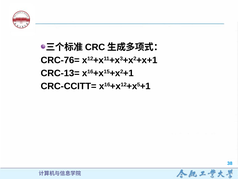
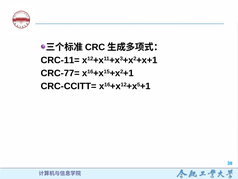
CRC-76=: CRC-76= -> CRC-11=
CRC-13=: CRC-13= -> CRC-77=
